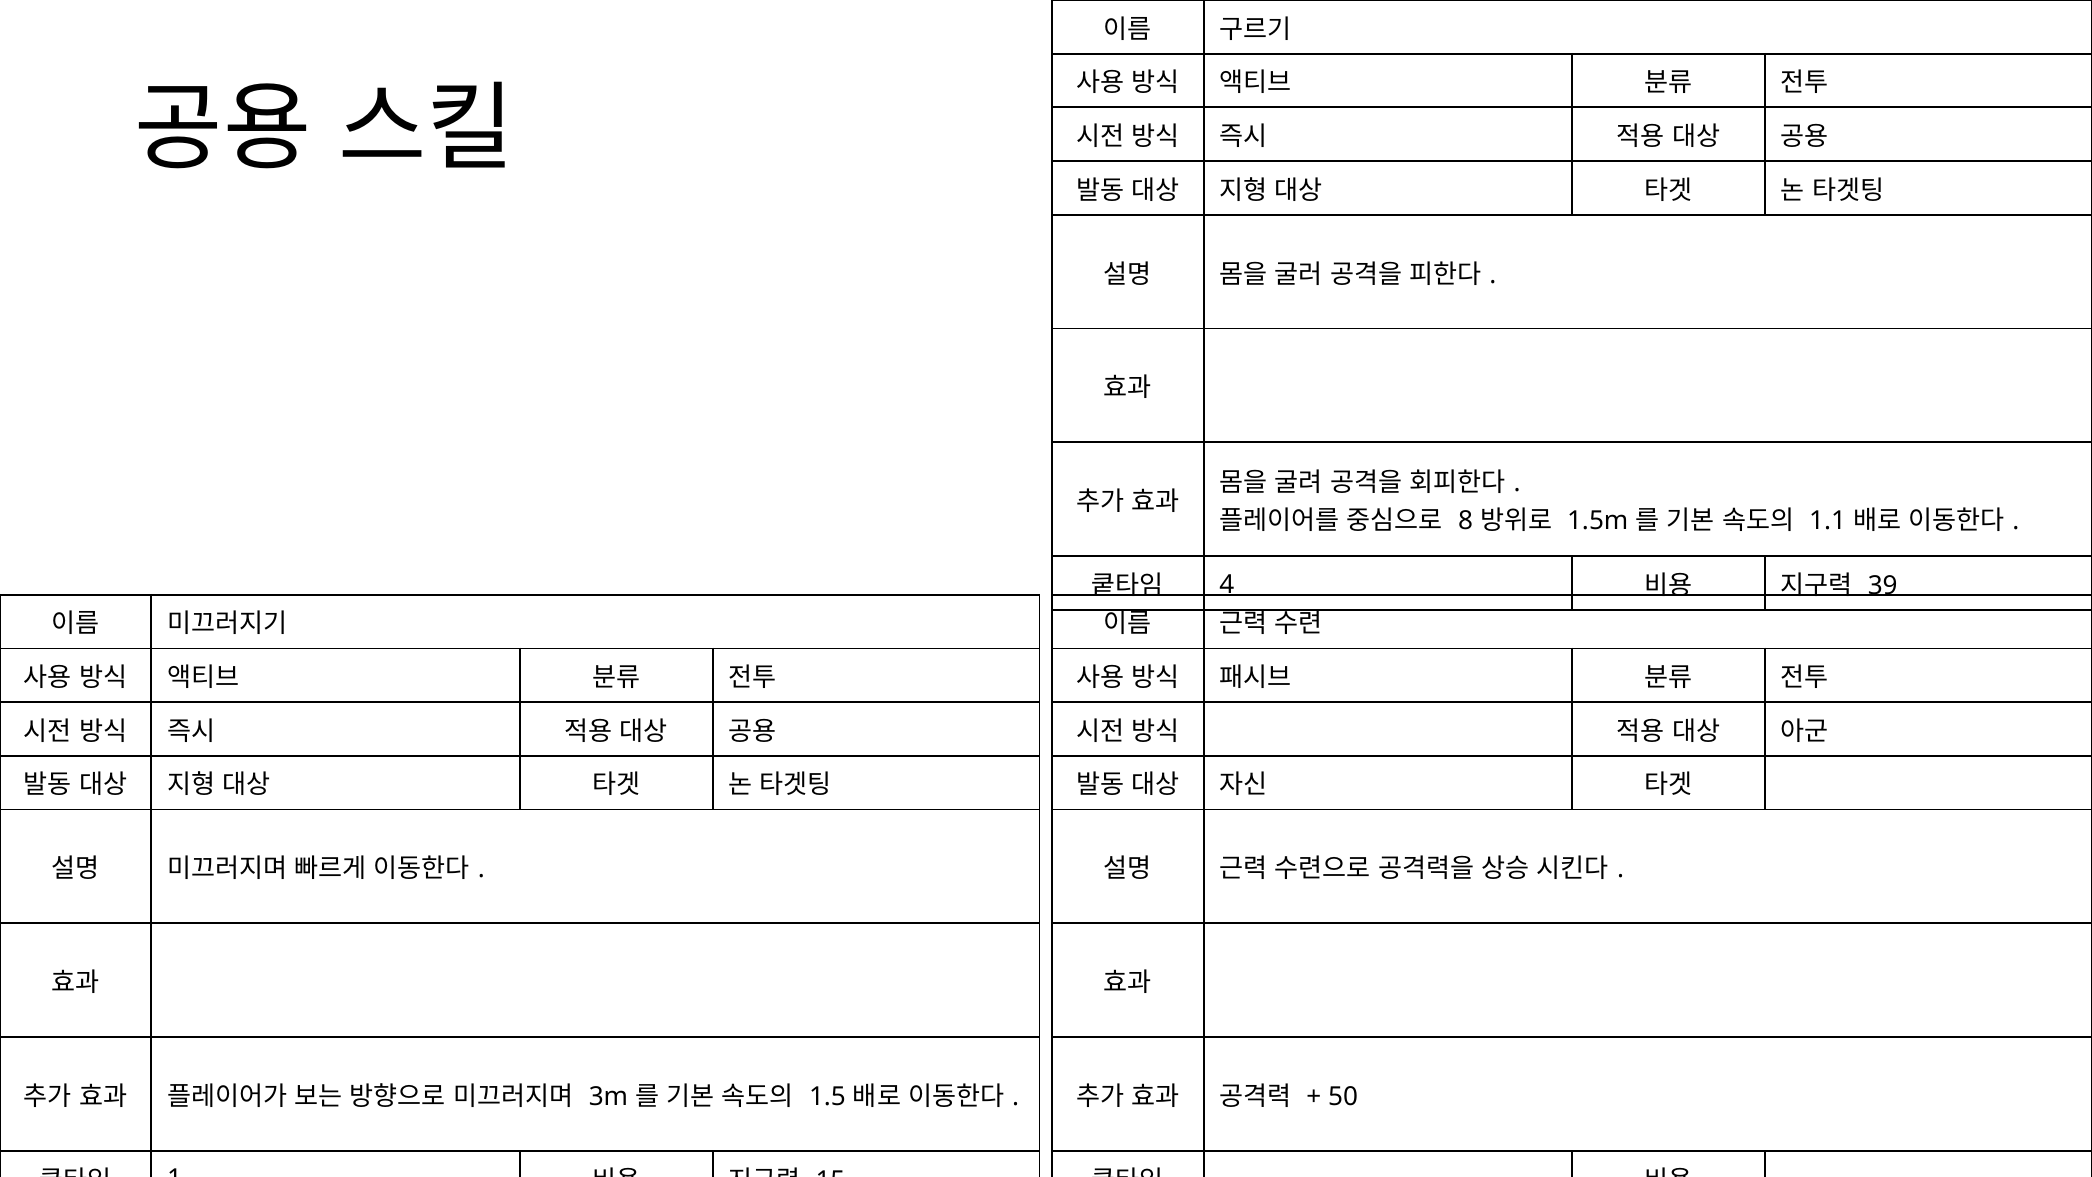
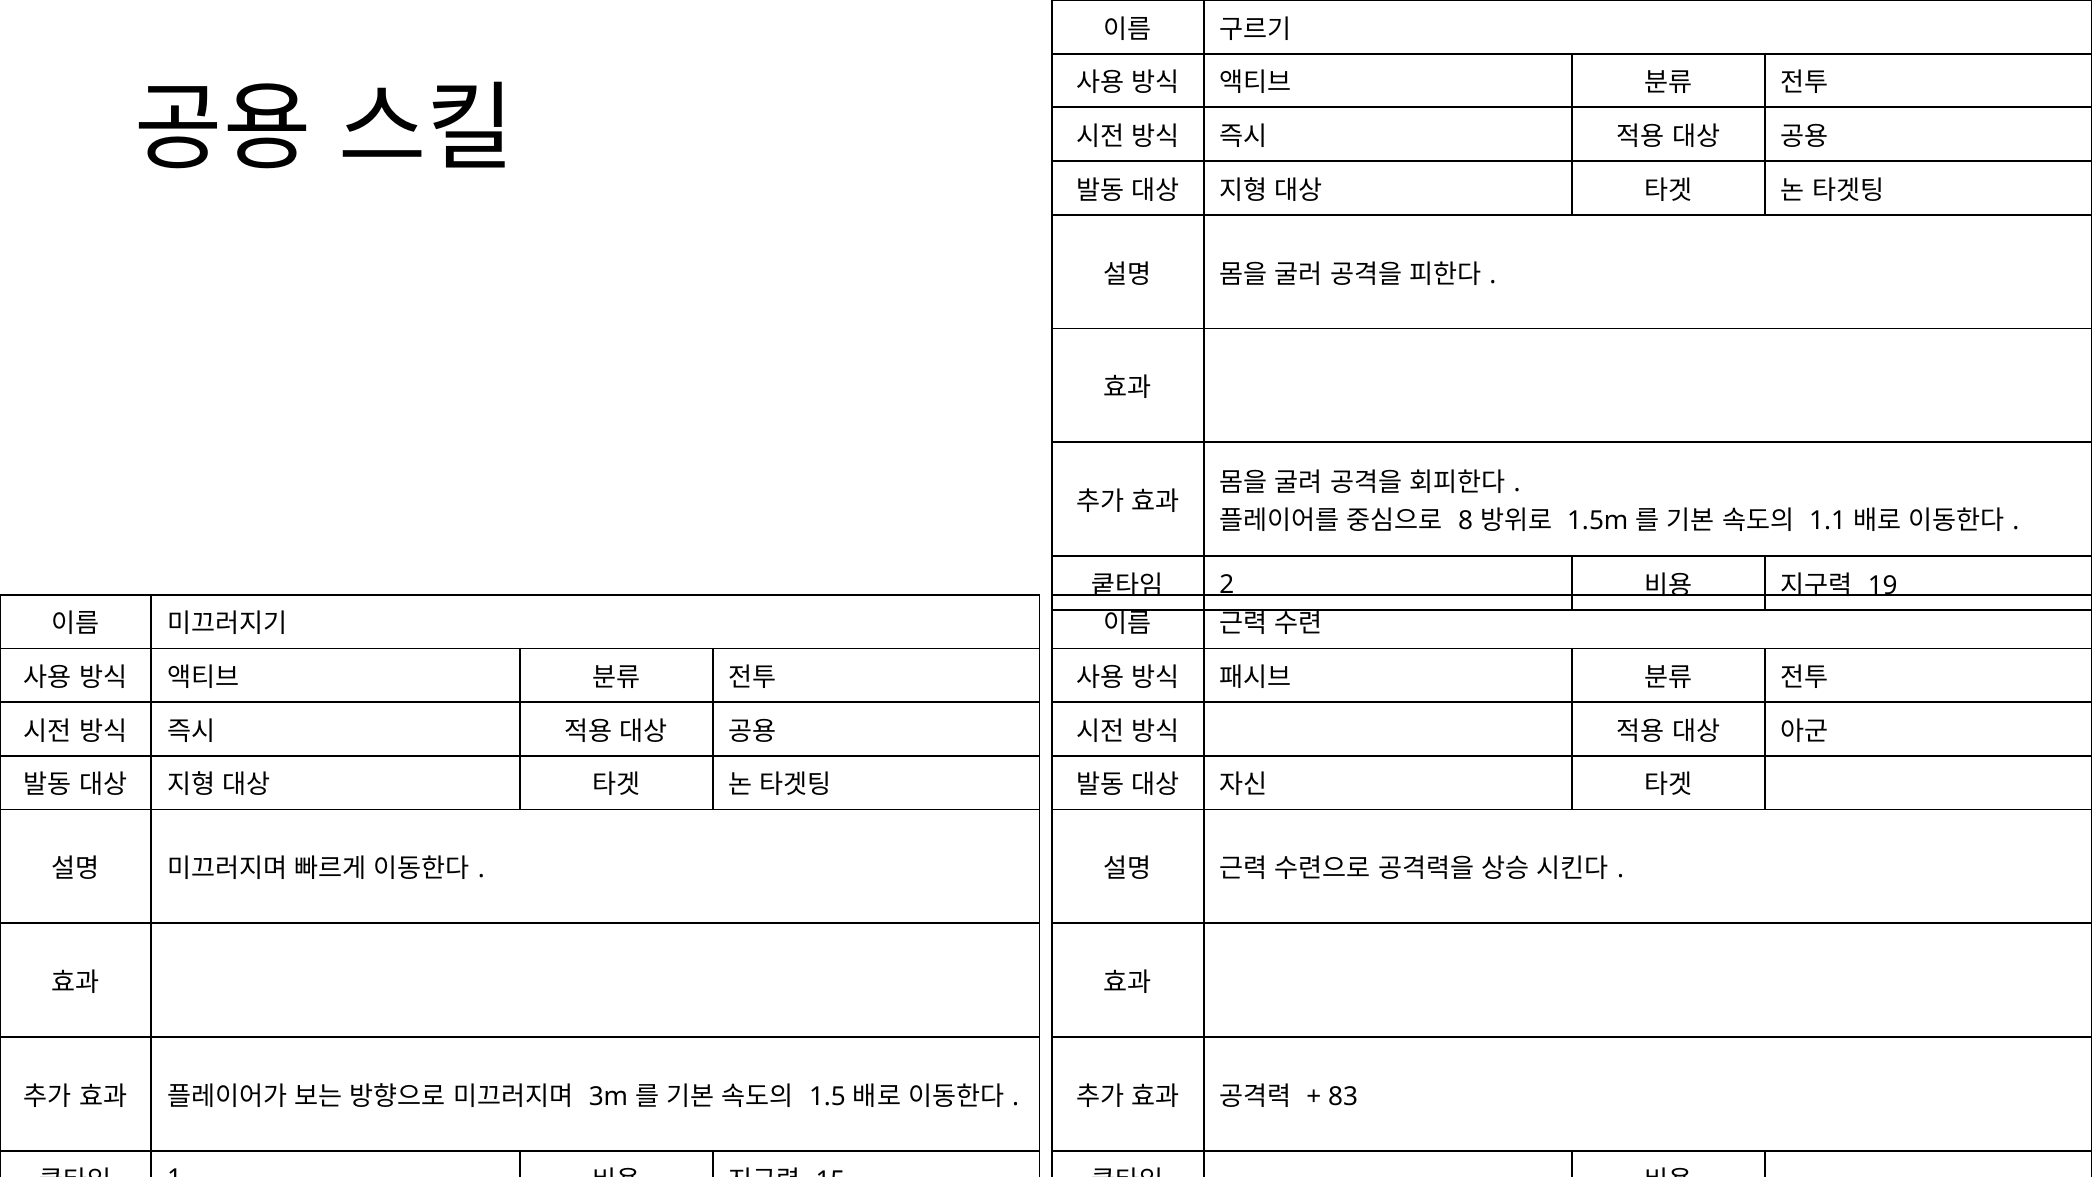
4: 4 -> 2
39: 39 -> 19
50: 50 -> 83
